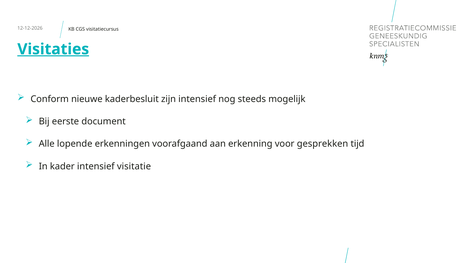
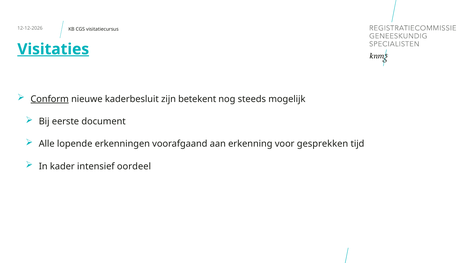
Conform underline: none -> present
zijn intensief: intensief -> betekent
visitatie: visitatie -> oordeel
